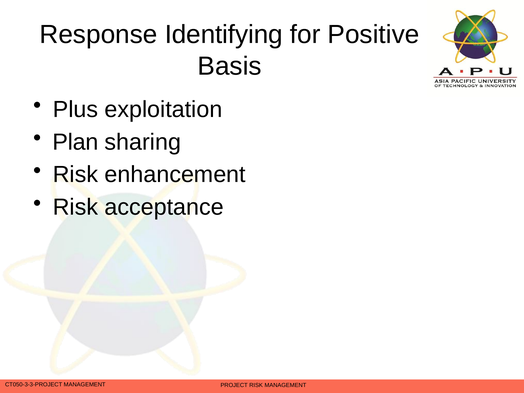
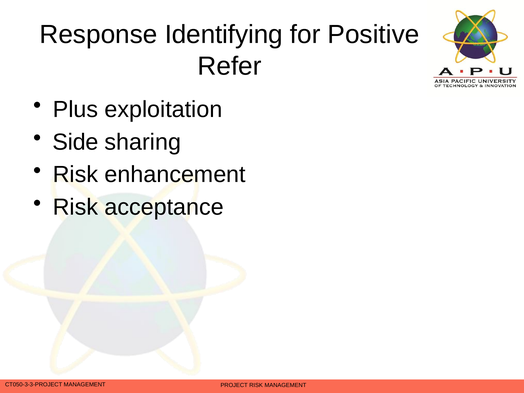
Basis: Basis -> Refer
Plan: Plan -> Side
